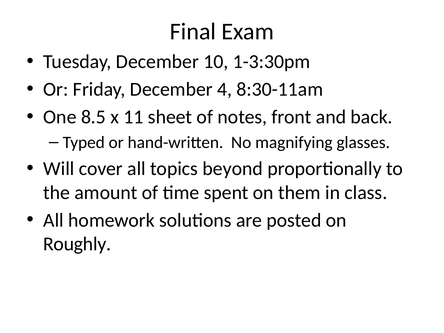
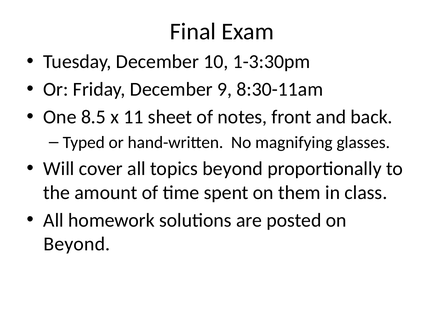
4: 4 -> 9
Roughly at (77, 244): Roughly -> Beyond
